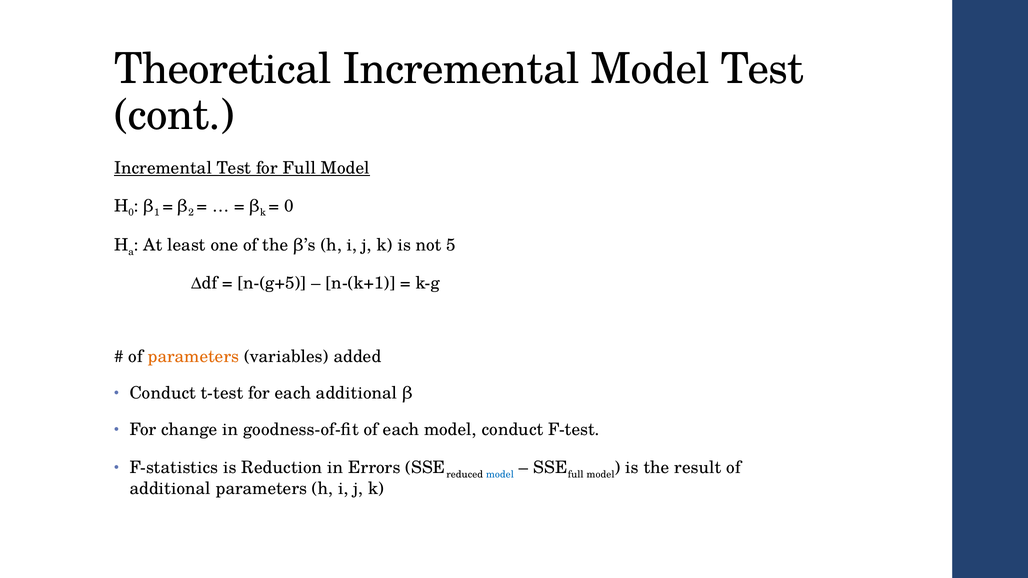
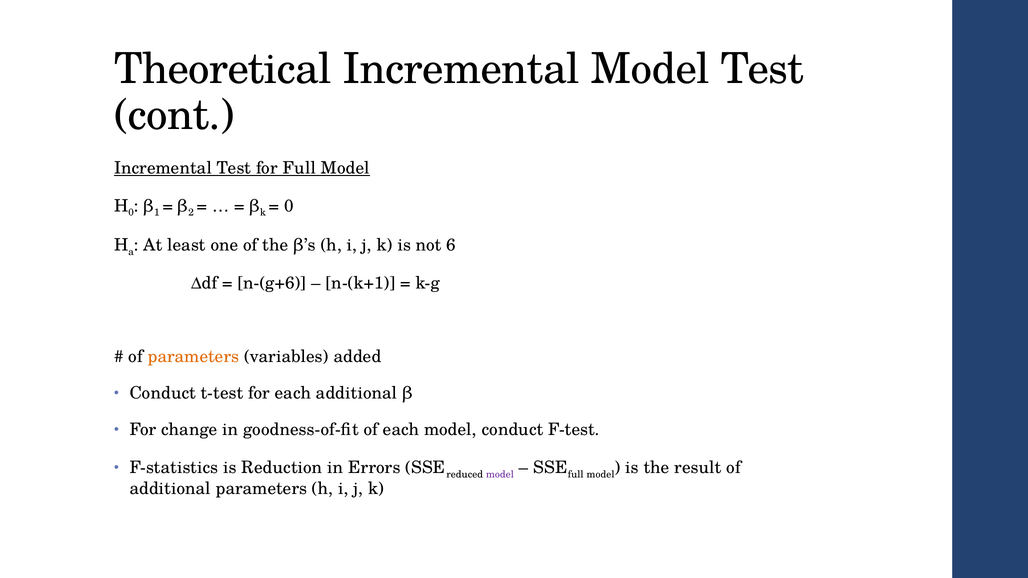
5: 5 -> 6
n-(g+5: n-(g+5 -> n-(g+6
model at (500, 475) colour: blue -> purple
